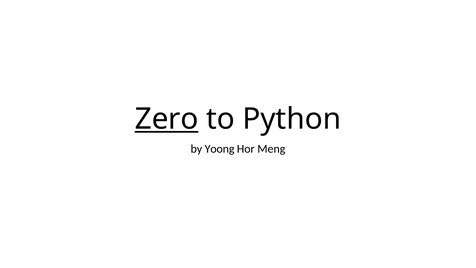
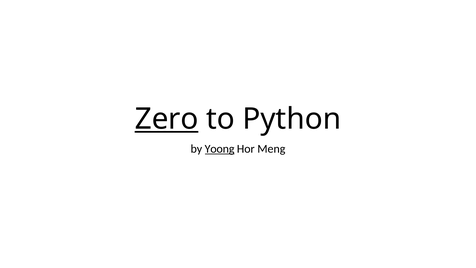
Yoong underline: none -> present
